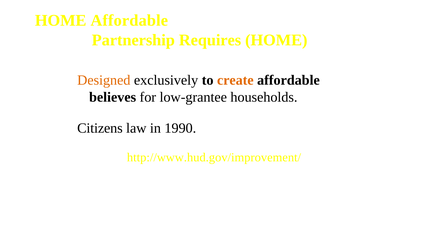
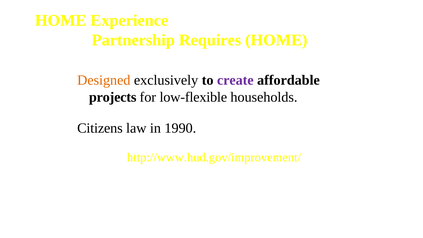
HOME Affordable: Affordable -> Experience
create colour: orange -> purple
believes: believes -> projects
low-grantee: low-grantee -> low-flexible
